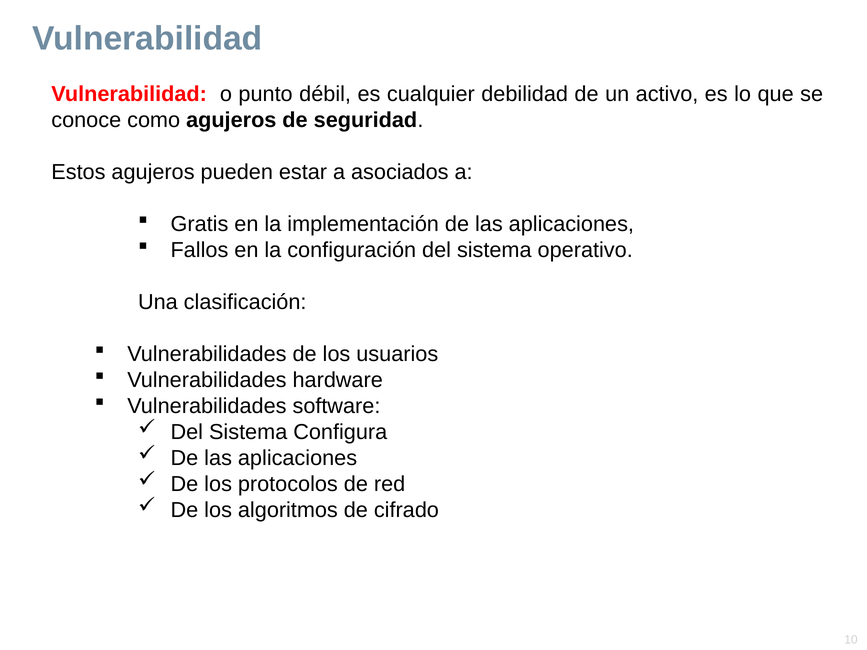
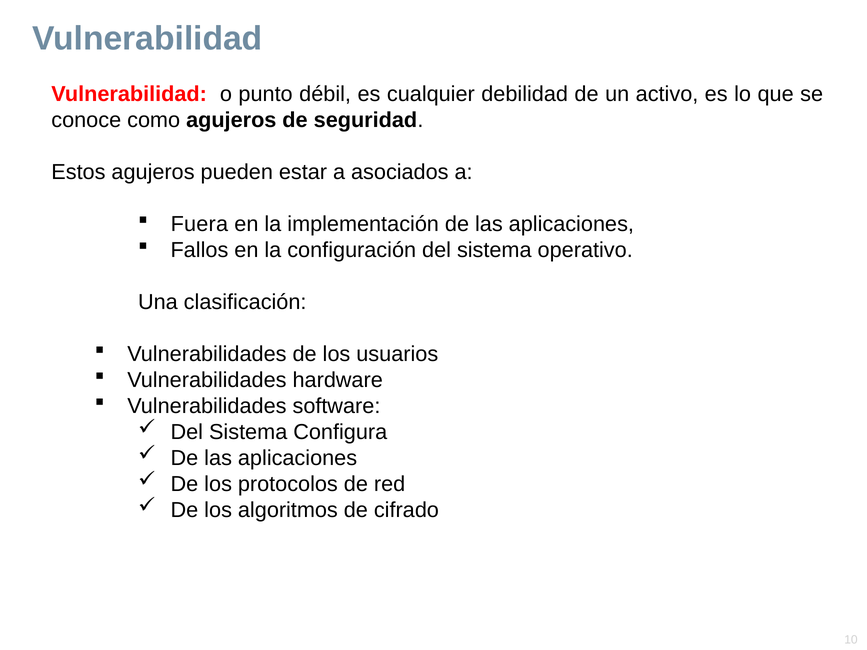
Gratis: Gratis -> Fuera
